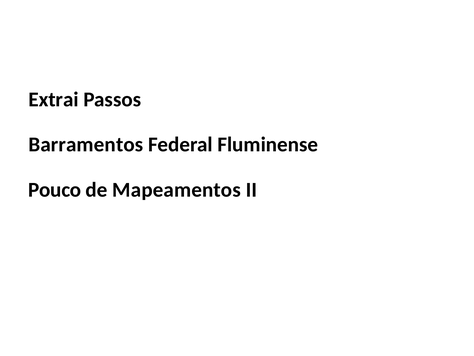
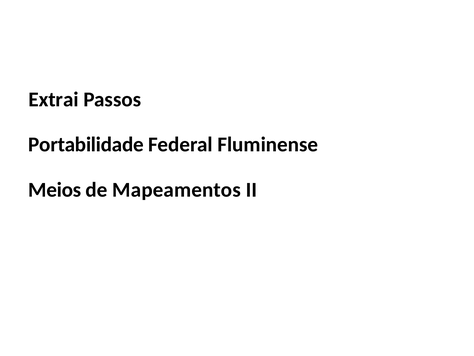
Barramentos: Barramentos -> Portabilidade
Pouco: Pouco -> Meios
